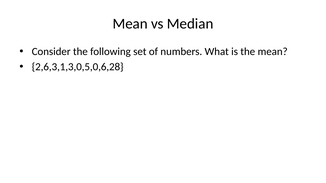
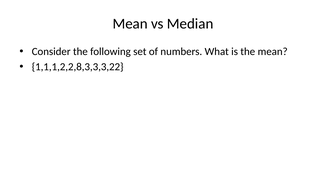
2,6,3,1,3,0,5,0,6,28: 2,6,3,1,3,0,5,0,6,28 -> 1,1,1,2,2,8,3,3,3,22
